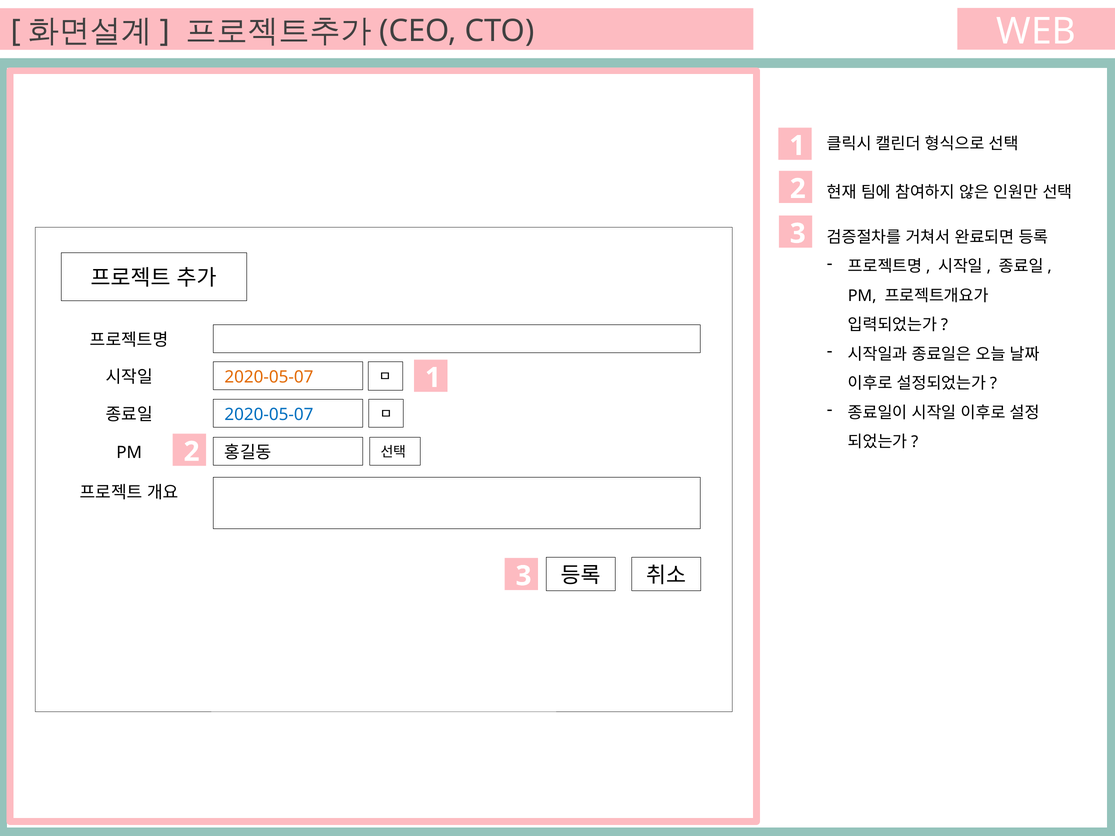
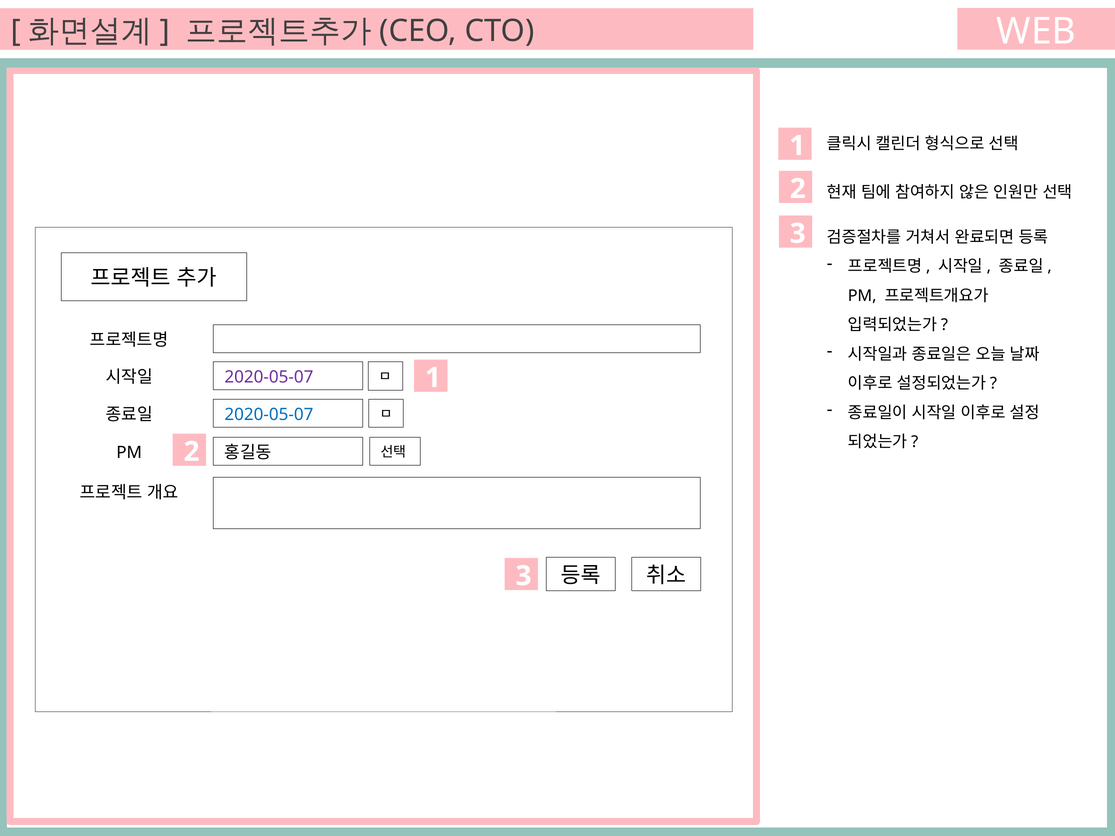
2020-05-07 at (269, 377) colour: orange -> purple
